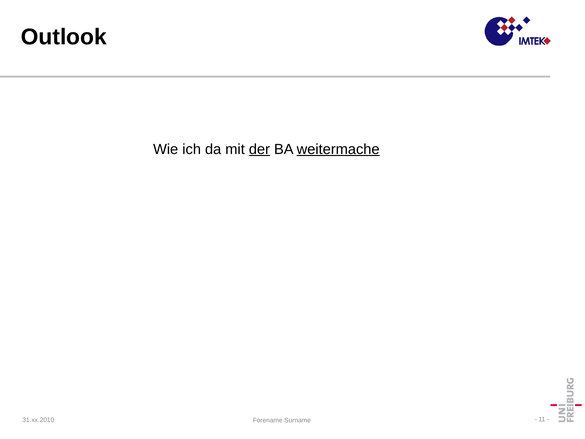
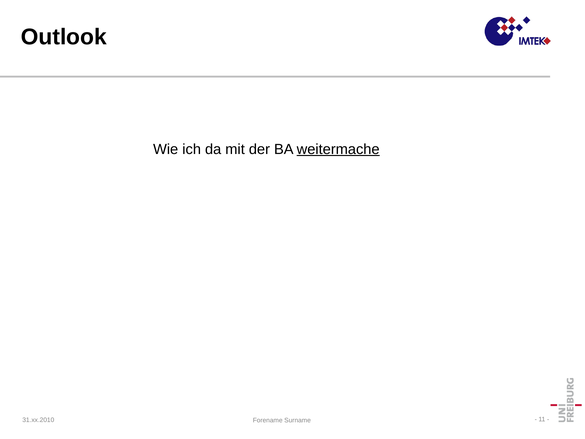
der underline: present -> none
